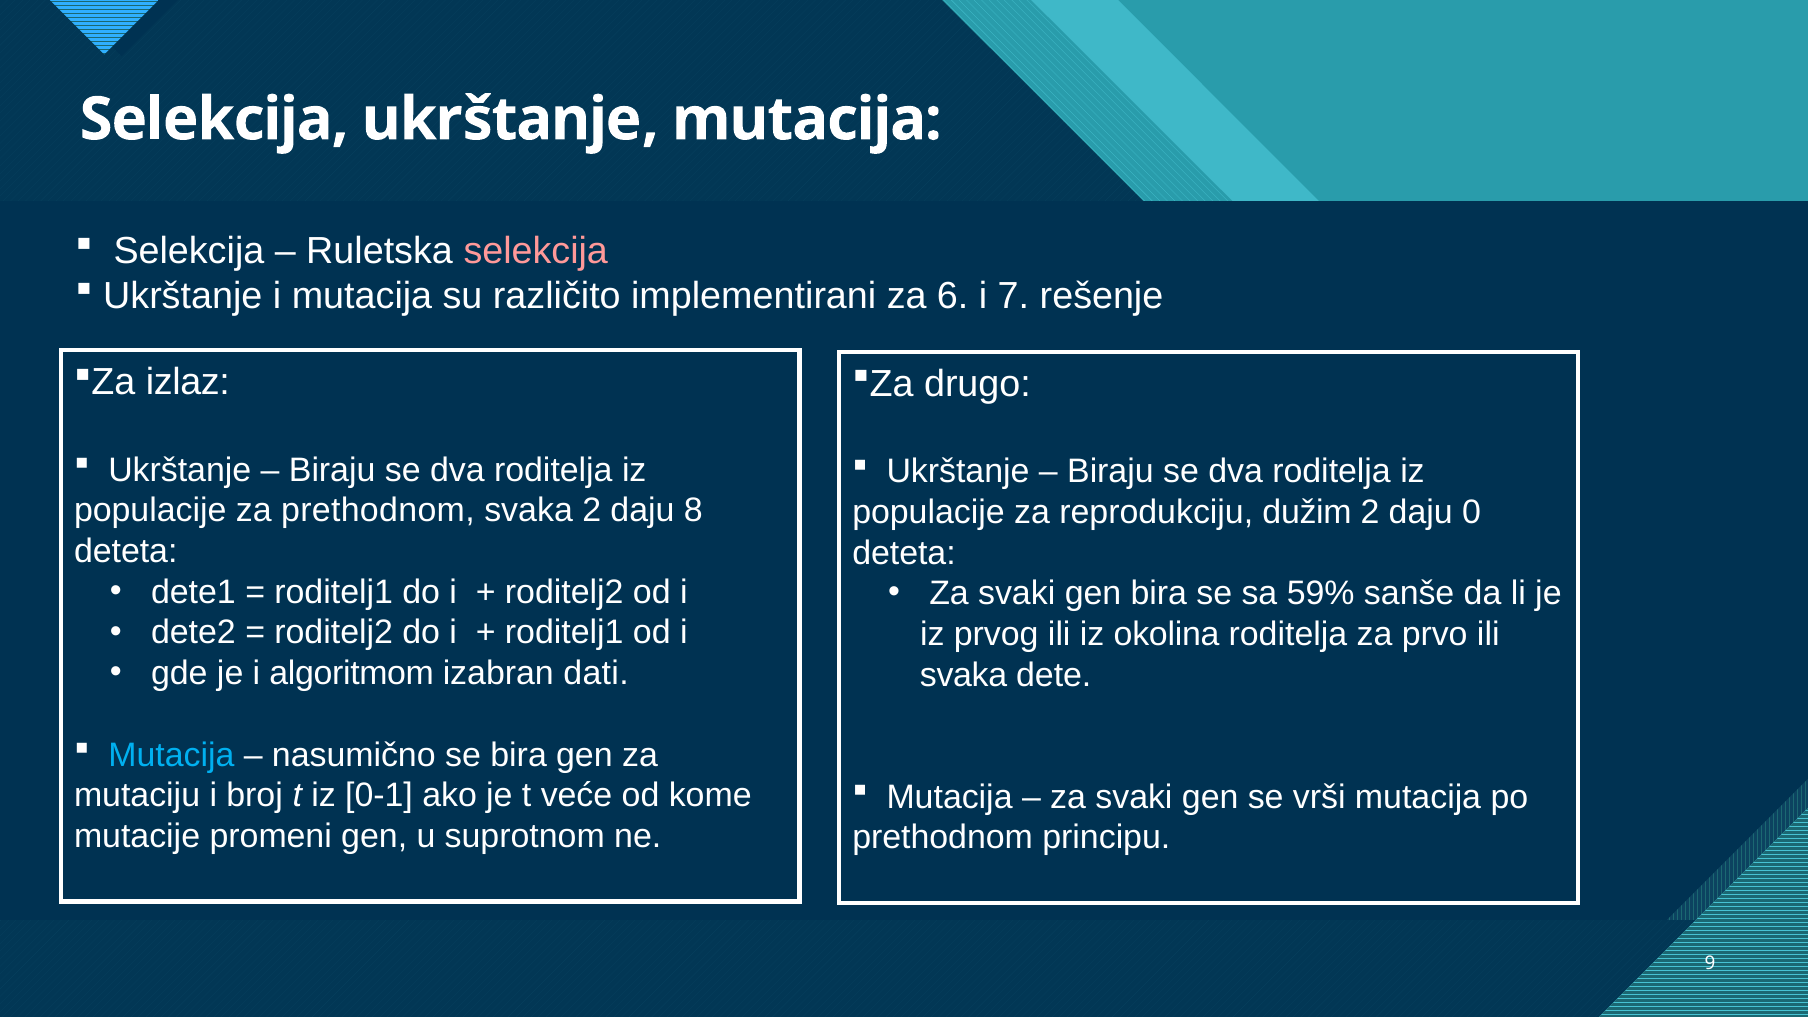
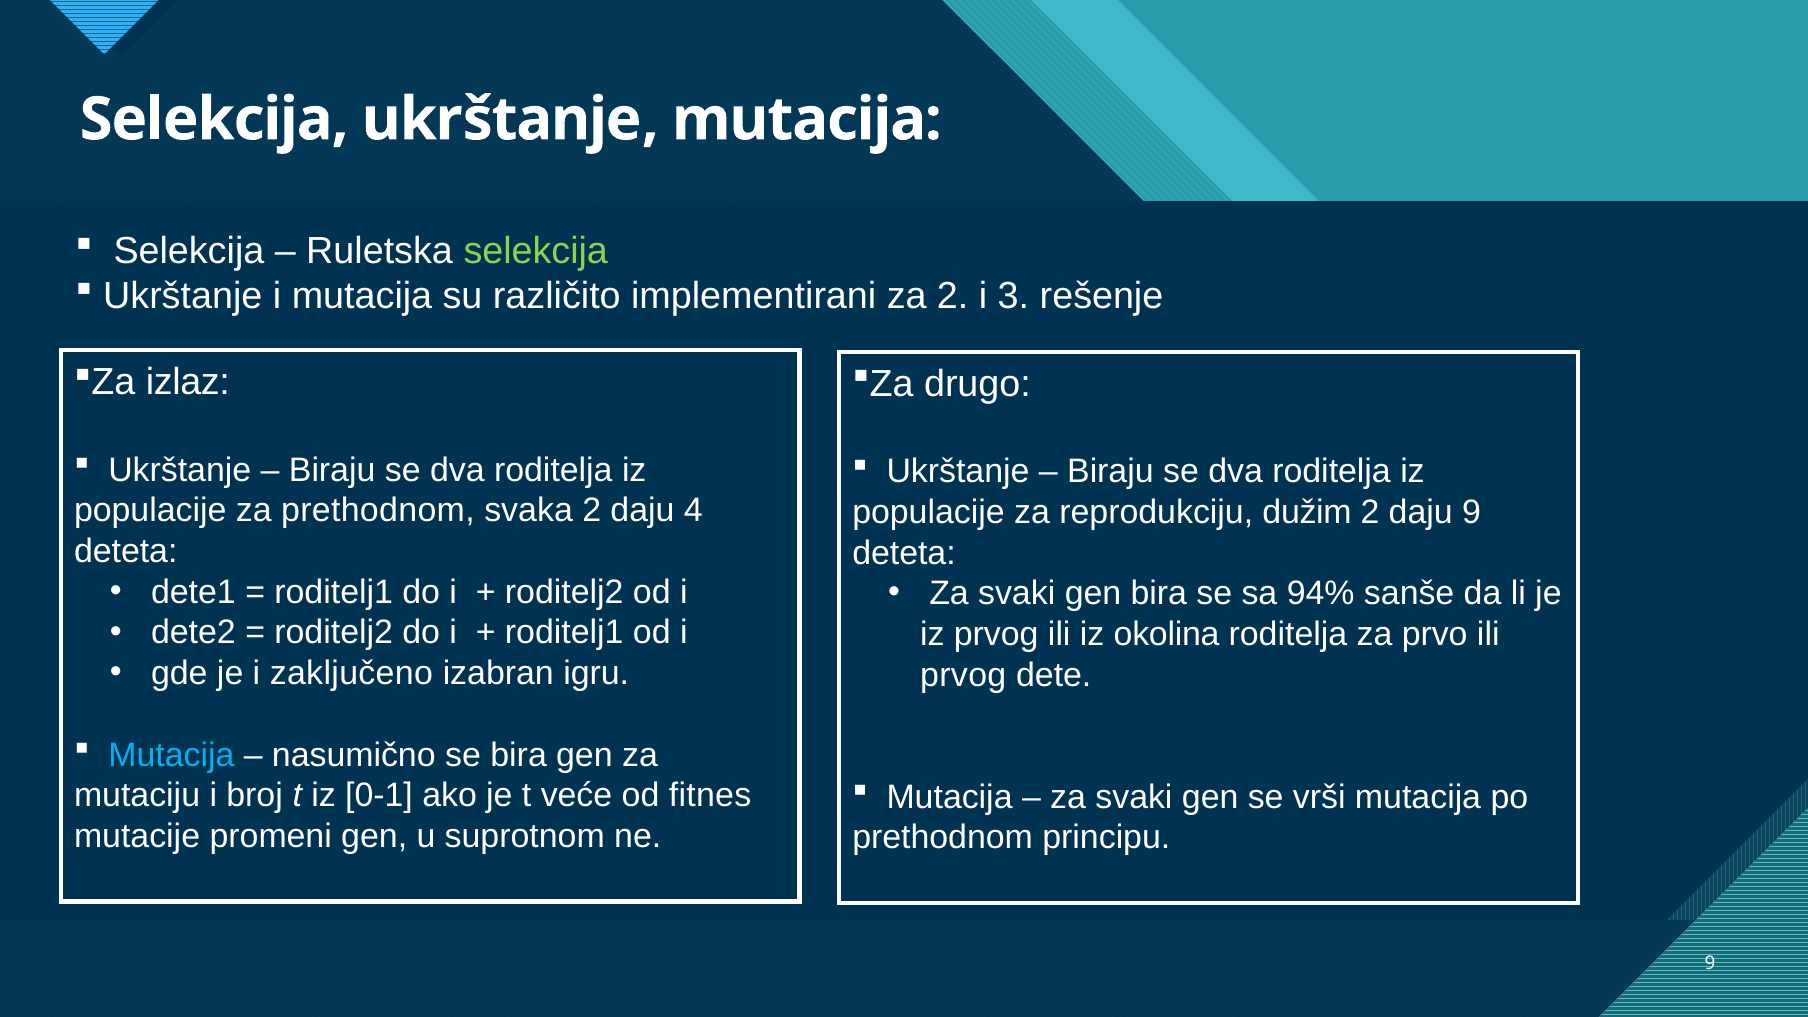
selekcija at (536, 251) colour: pink -> light green
za 6: 6 -> 2
7: 7 -> 3
8: 8 -> 4
daju 0: 0 -> 9
59%: 59% -> 94%
algoritmom: algoritmom -> zaključeno
dati: dati -> igru
svaka at (964, 675): svaka -> prvog
kome: kome -> fitnes
